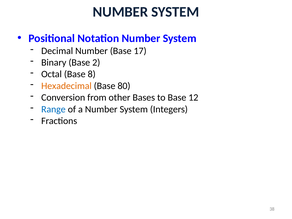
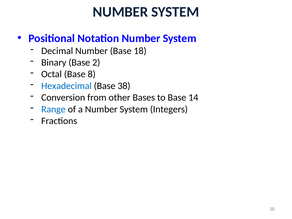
17: 17 -> 18
Hexadecimal colour: orange -> blue
Base 80: 80 -> 38
12: 12 -> 14
